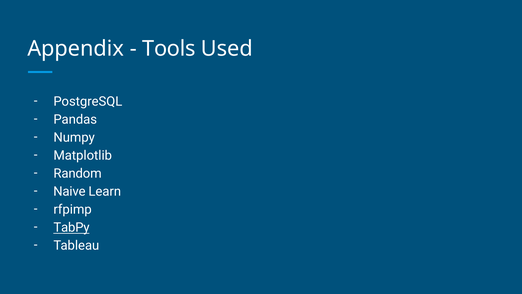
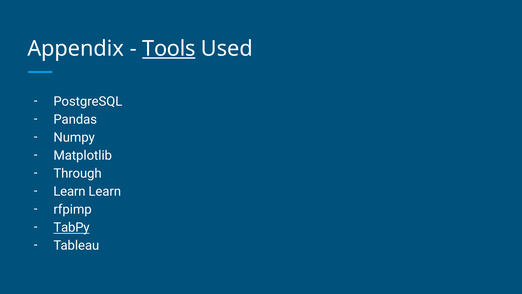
Tools underline: none -> present
Random: Random -> Through
Naive at (69, 191): Naive -> Learn
